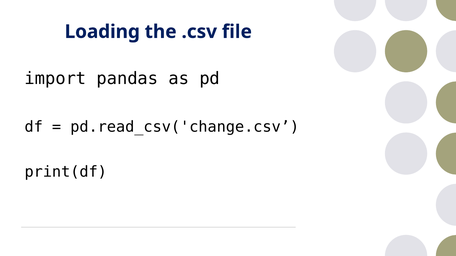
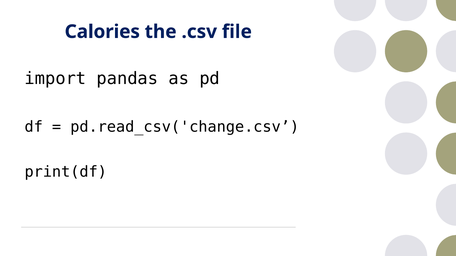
Loading: Loading -> Calories
